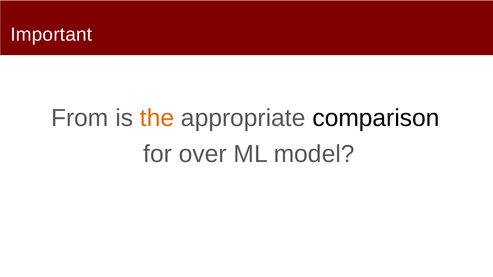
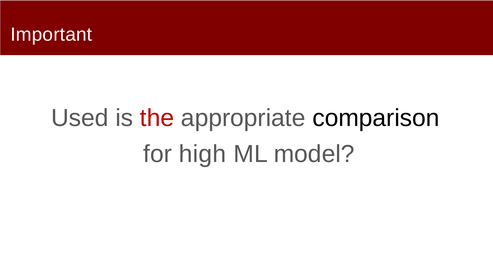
From: From -> Used
the colour: orange -> red
over: over -> high
